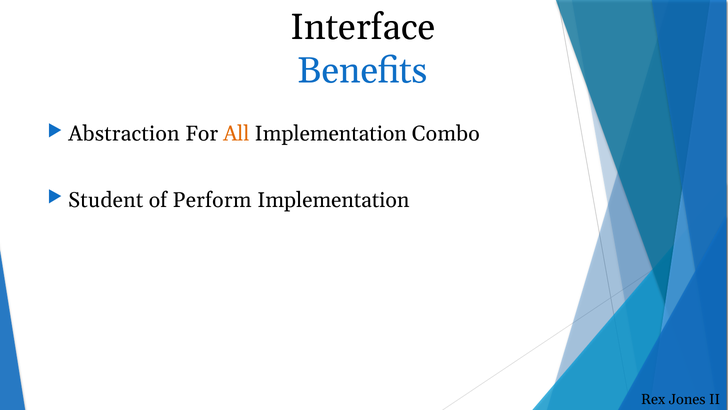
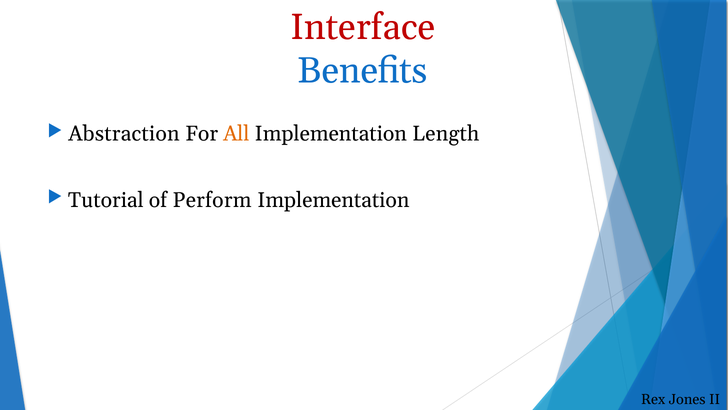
Interface colour: black -> red
Combo: Combo -> Length
Student: Student -> Tutorial
